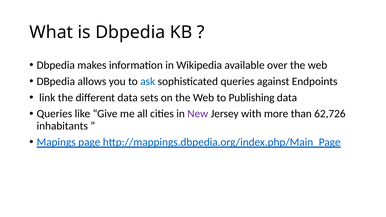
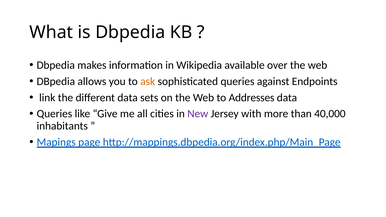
ask colour: blue -> orange
Publishing: Publishing -> Addresses
62,726: 62,726 -> 40,000
